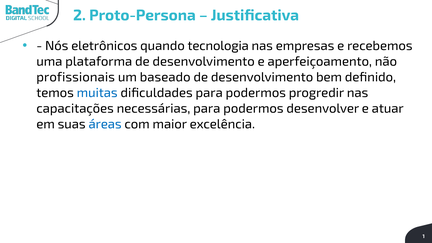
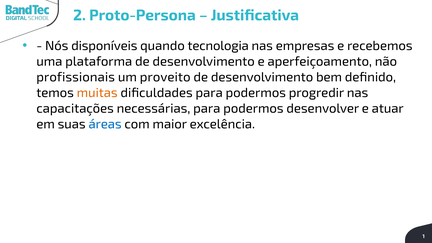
eletrônicos: eletrônicos -> disponíveis
baseado: baseado -> proveito
muitas colour: blue -> orange
